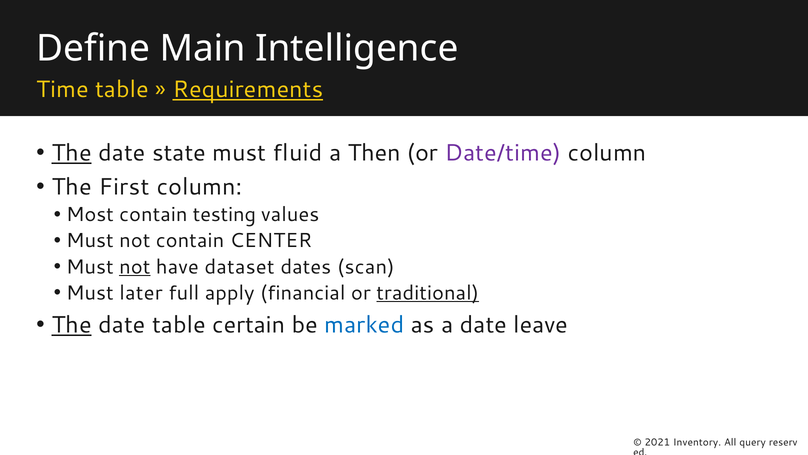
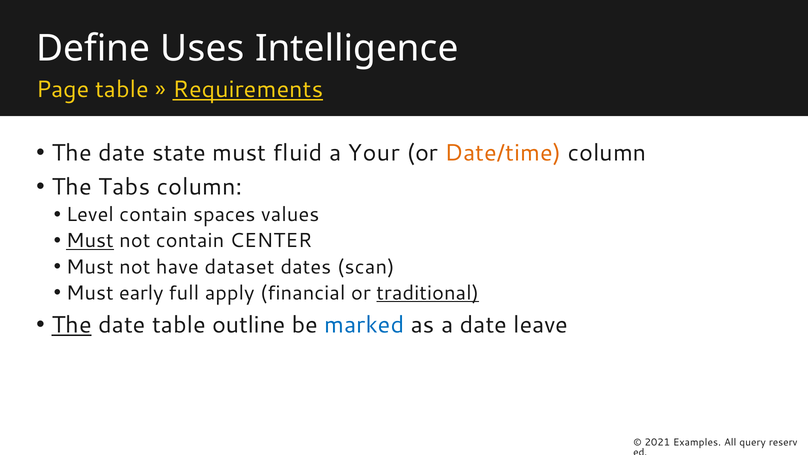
Main: Main -> Uses
Time: Time -> Page
The at (72, 153) underline: present -> none
Then: Then -> Your
Date/time colour: purple -> orange
First: First -> Tabs
Most: Most -> Level
testing: testing -> spaces
Must at (90, 241) underline: none -> present
not at (135, 267) underline: present -> none
later: later -> early
certain: certain -> outline
Inventory: Inventory -> Examples
